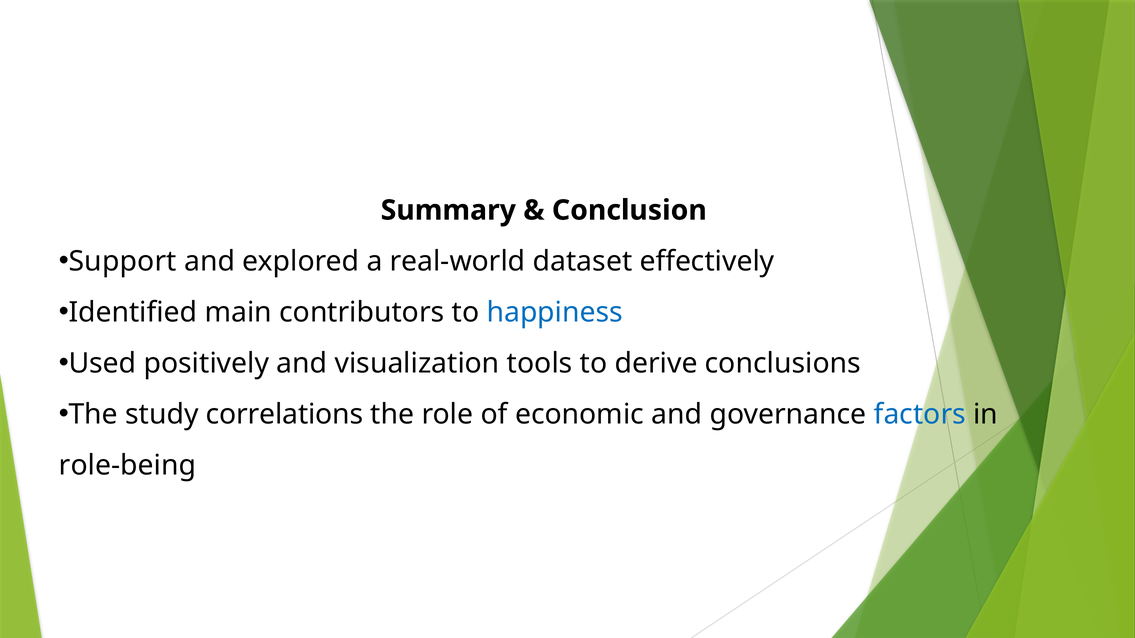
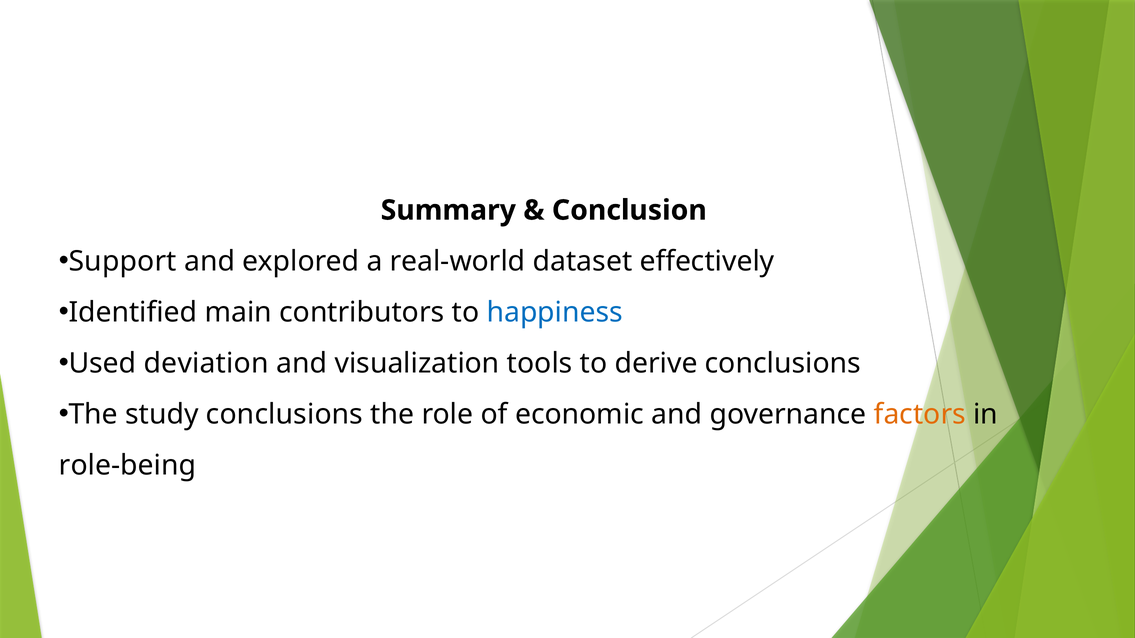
positively: positively -> deviation
study correlations: correlations -> conclusions
factors colour: blue -> orange
